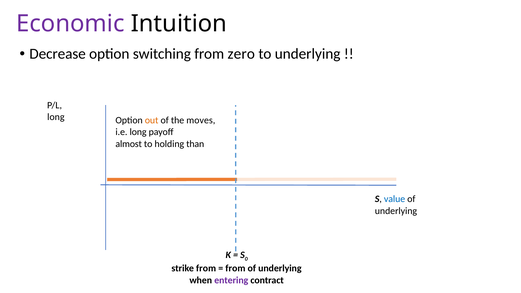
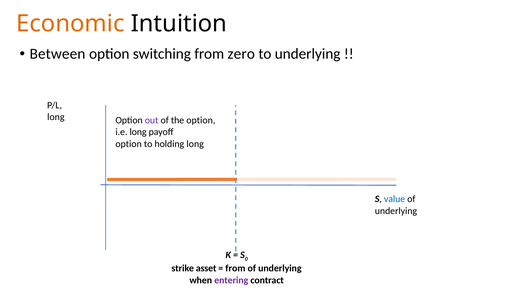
Economic colour: purple -> orange
Decrease: Decrease -> Between
out colour: orange -> purple
the moves: moves -> option
almost at (129, 144): almost -> option
holding than: than -> long
strike from: from -> asset
